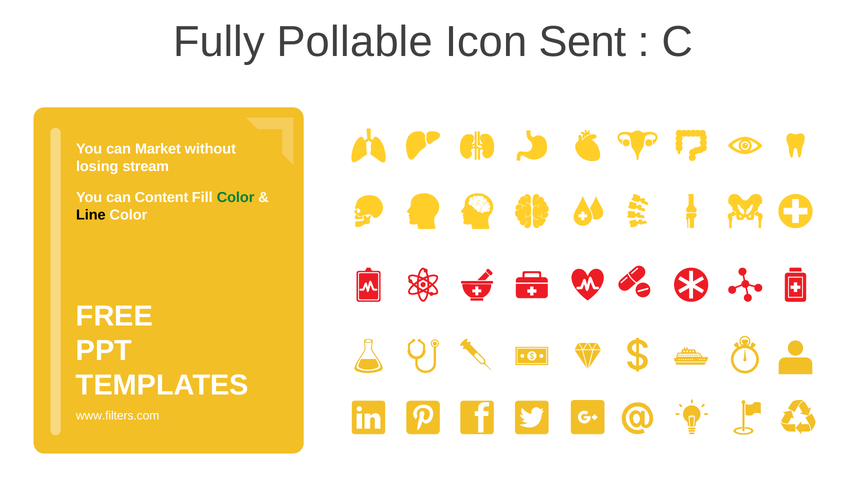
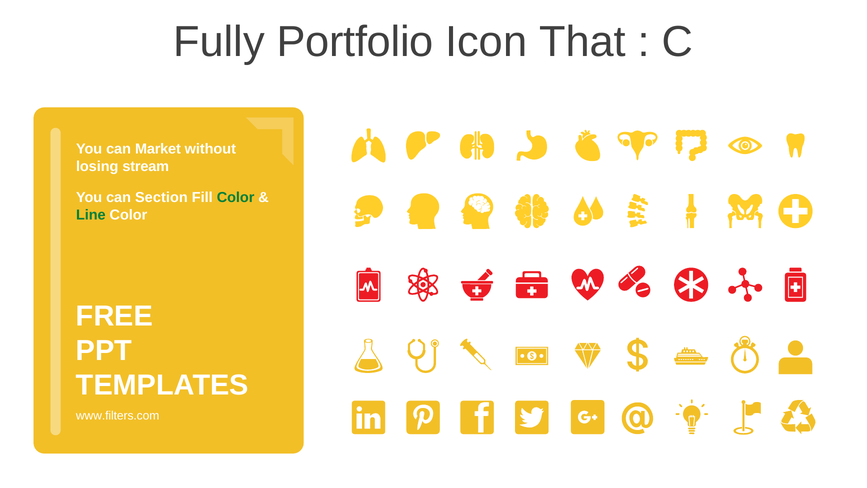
Pollable: Pollable -> Portfolio
Sent: Sent -> That
Content: Content -> Section
Line colour: black -> green
